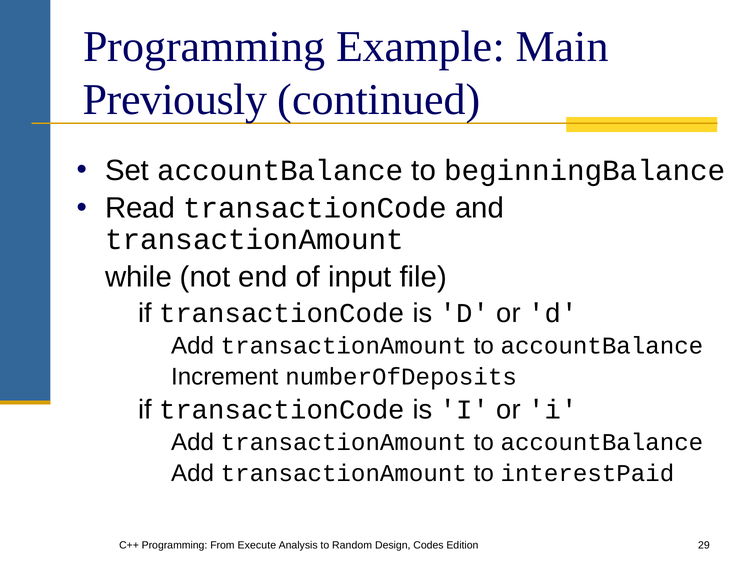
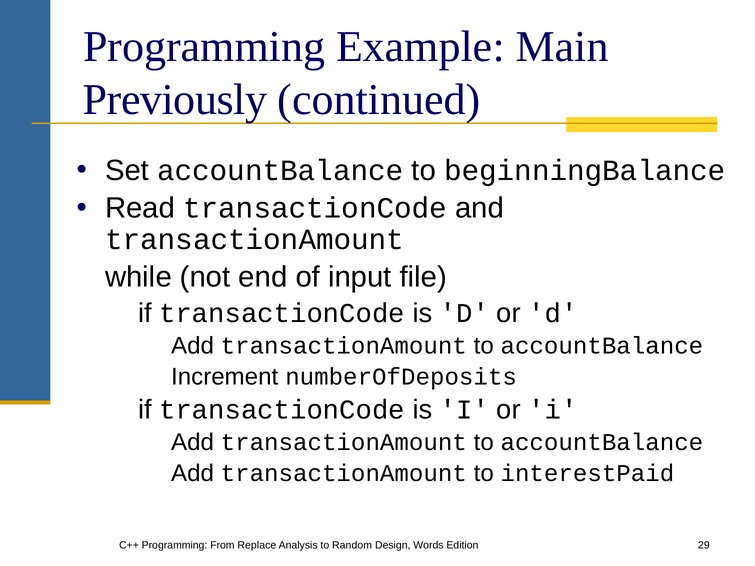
Execute: Execute -> Replace
Codes: Codes -> Words
